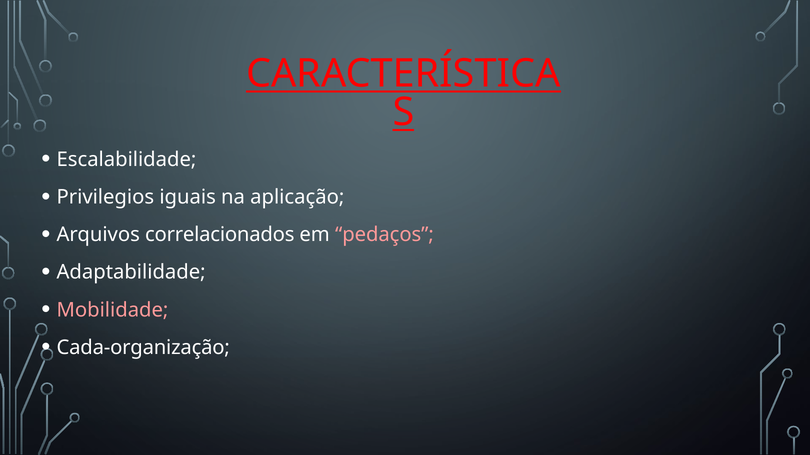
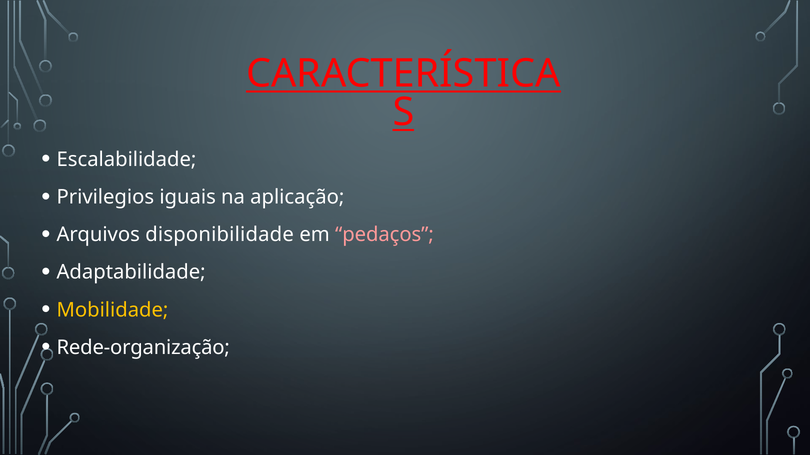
correlacionados: correlacionados -> disponibilidade
Mobilidade colour: pink -> yellow
Cada-organização: Cada-organização -> Rede-organização
